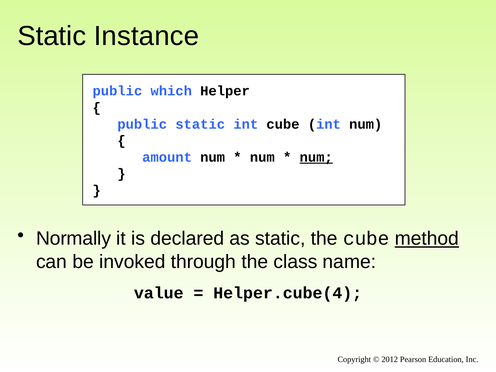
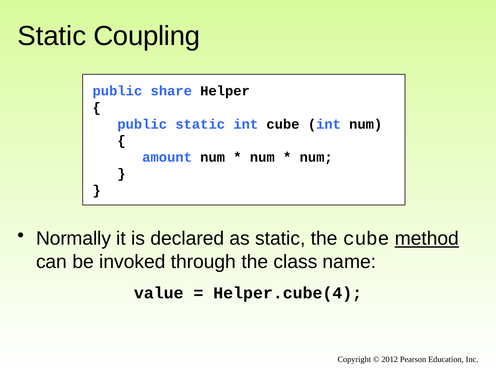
Instance: Instance -> Coupling
which: which -> share
num at (316, 157) underline: present -> none
